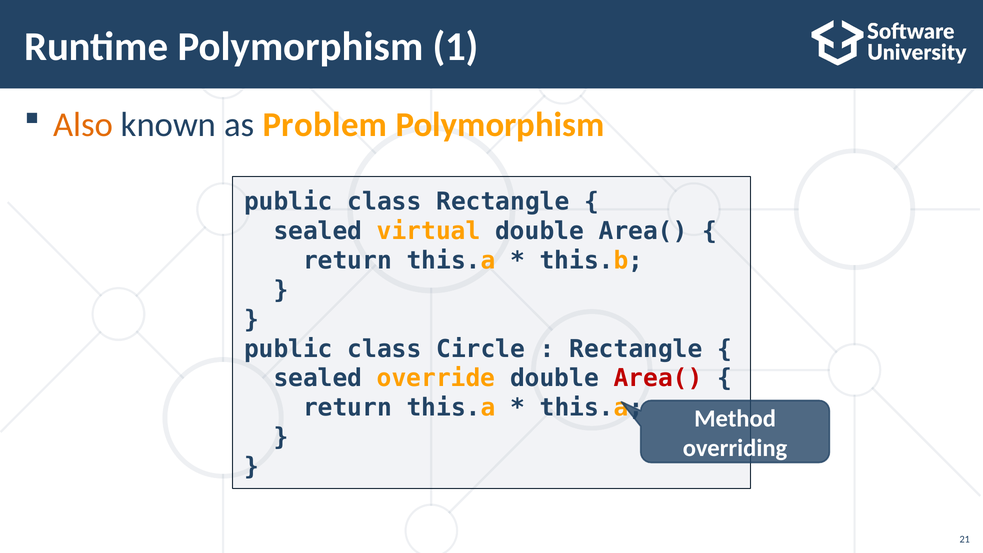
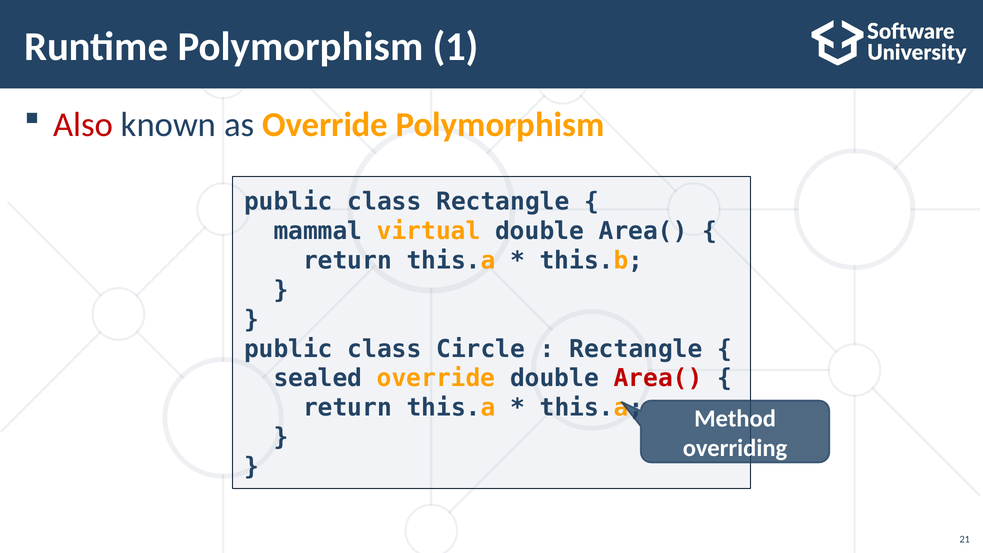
Also colour: orange -> red
as Problem: Problem -> Override
sealed at (318, 231): sealed -> mammal
